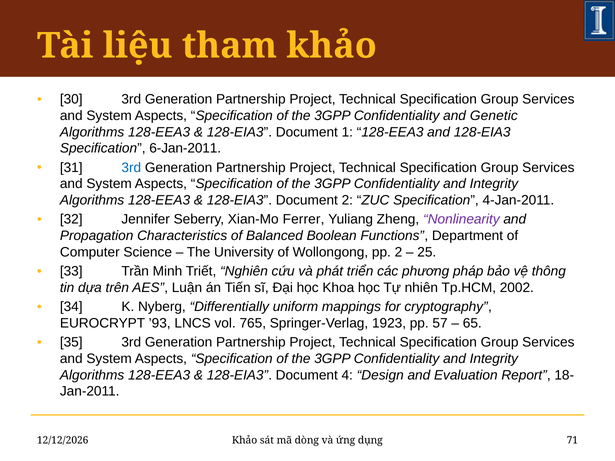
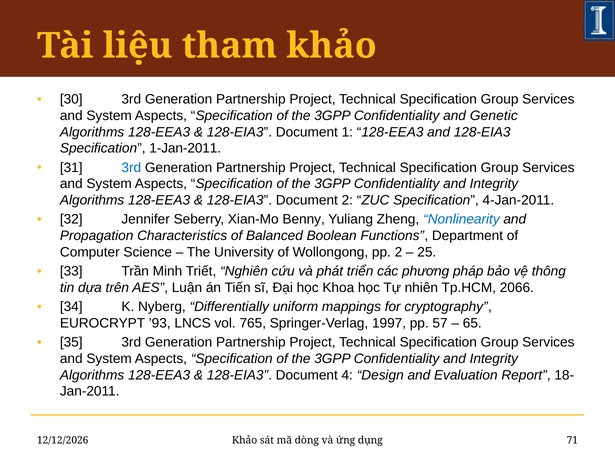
6-Jan-2011: 6-Jan-2011 -> 1-Jan-2011
Ferrer: Ferrer -> Benny
Nonlinearity colour: purple -> blue
2002: 2002 -> 2066
1923: 1923 -> 1997
